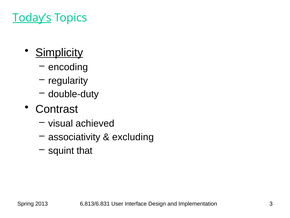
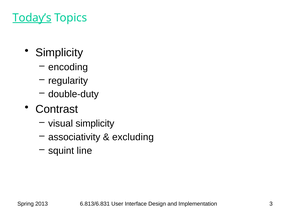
Simplicity at (59, 53) underline: present -> none
visual achieved: achieved -> simplicity
that: that -> line
